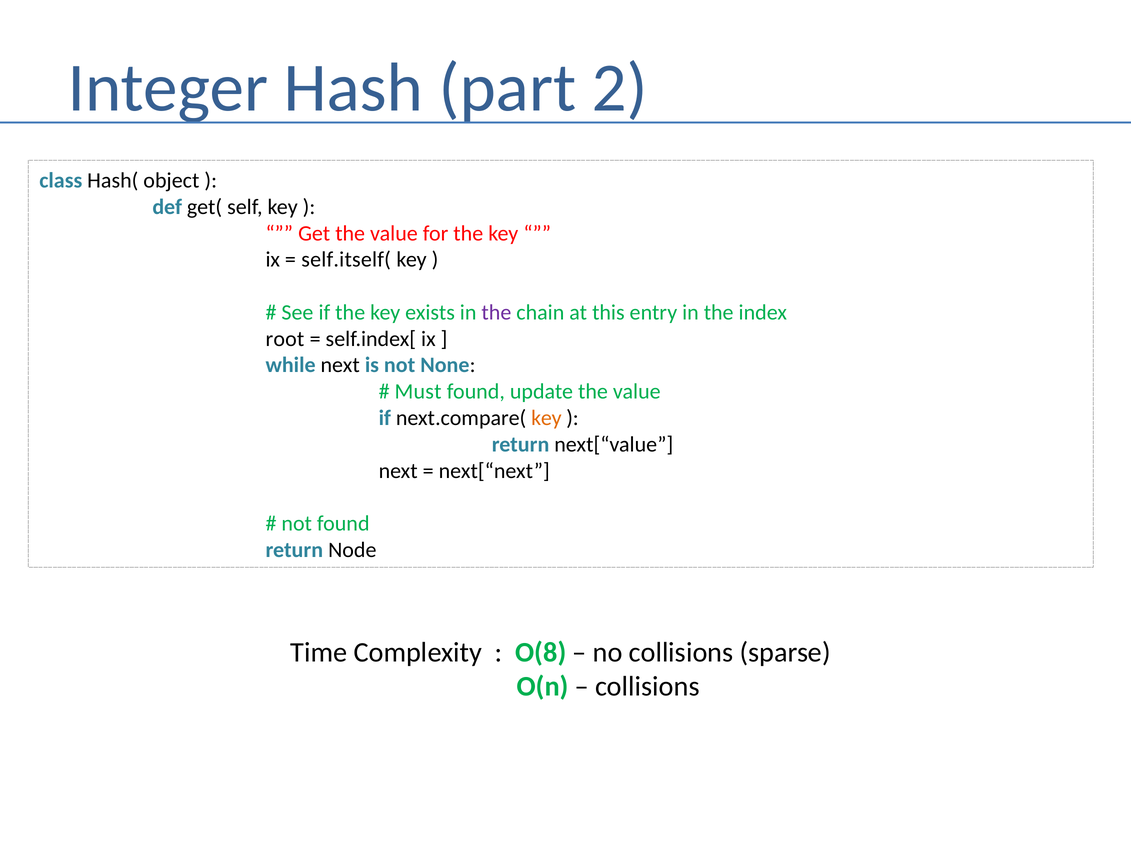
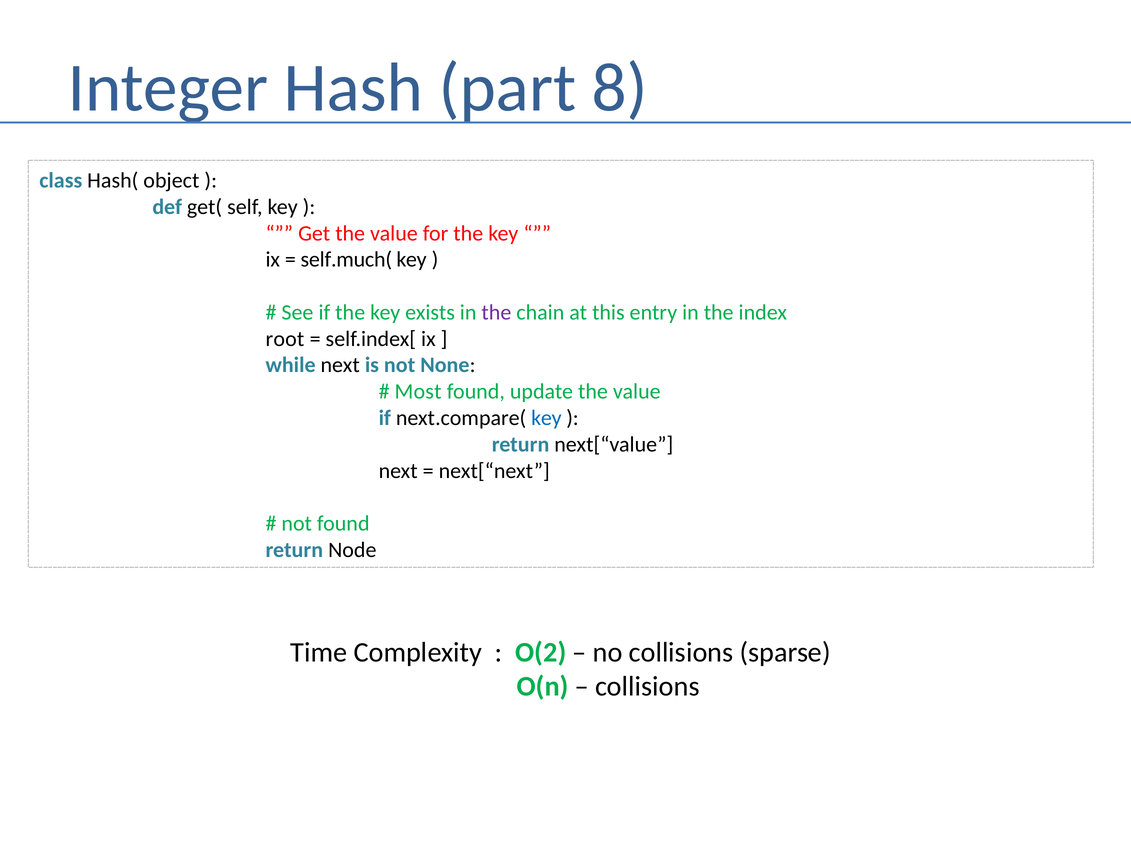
2: 2 -> 8
self.itself(: self.itself( -> self.much(
Must: Must -> Most
key at (546, 418) colour: orange -> blue
O(8: O(8 -> O(2
